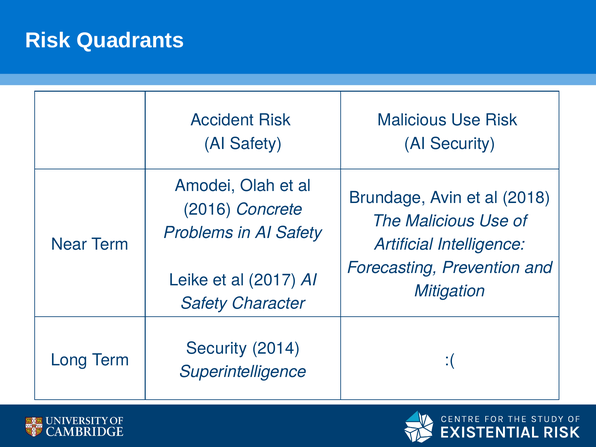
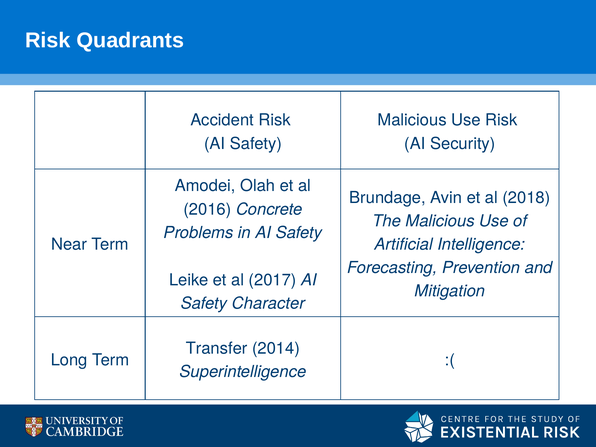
Security at (217, 348): Security -> Transfer
